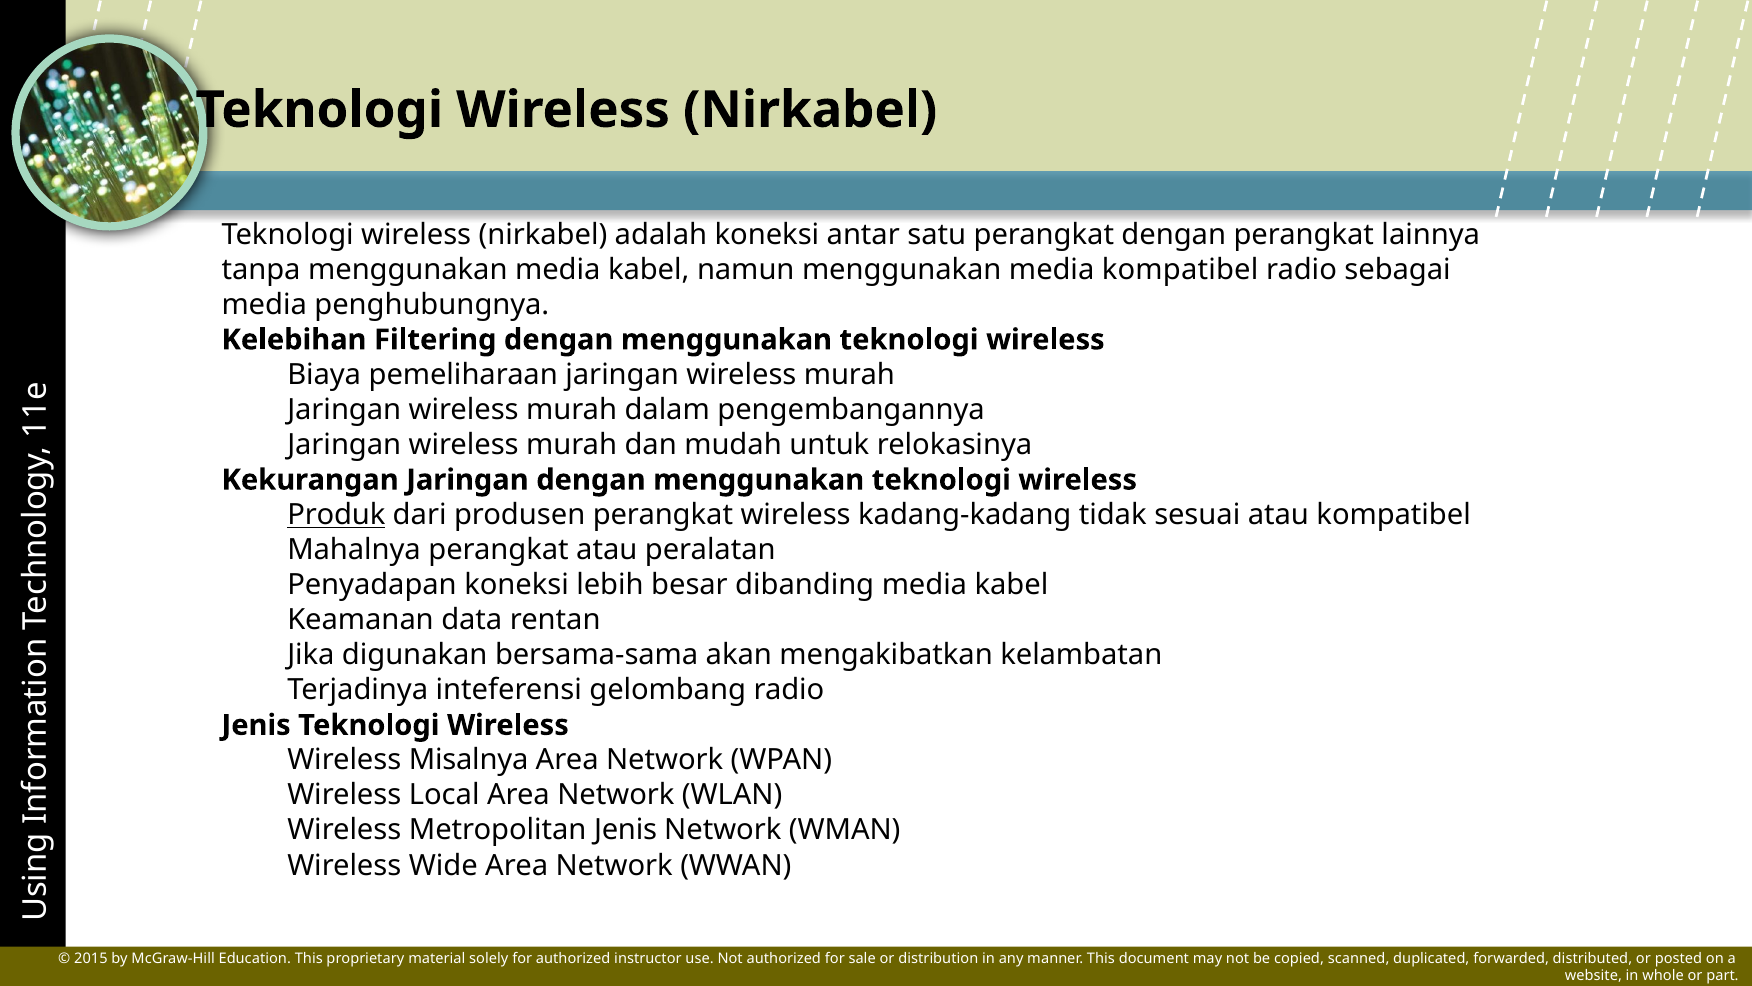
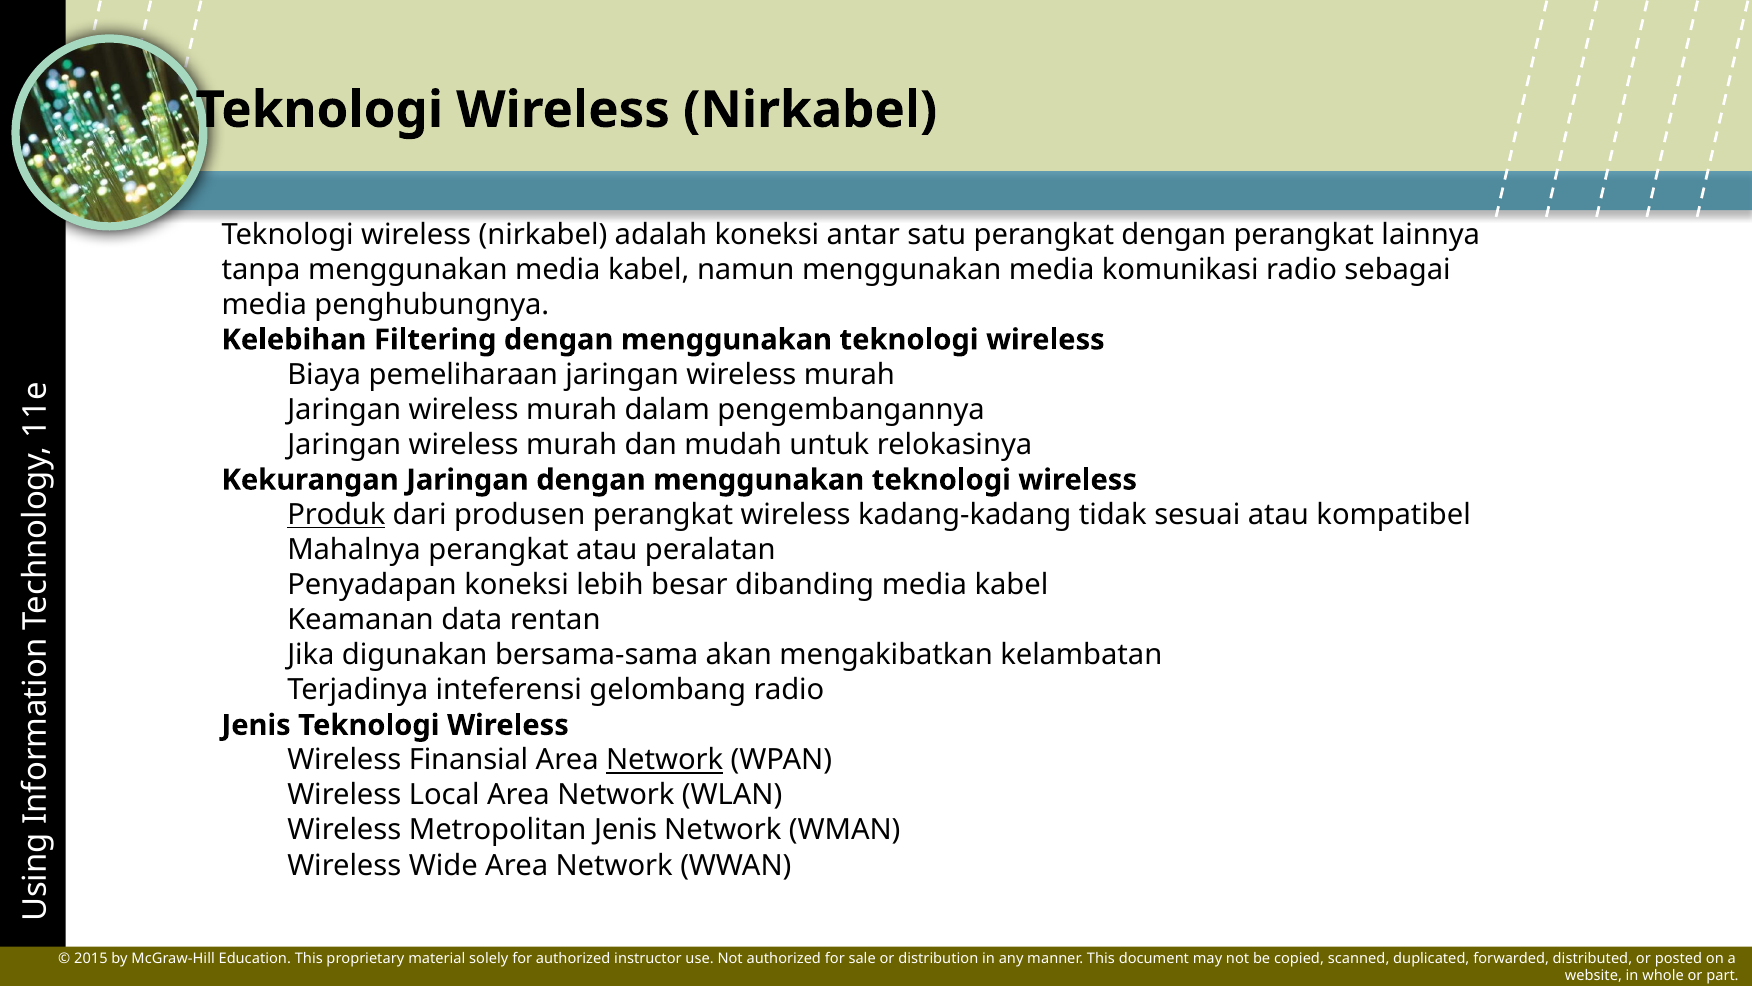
media kompatibel: kompatibel -> komunikasi
Misalnya: Misalnya -> Finansial
Network at (665, 760) underline: none -> present
